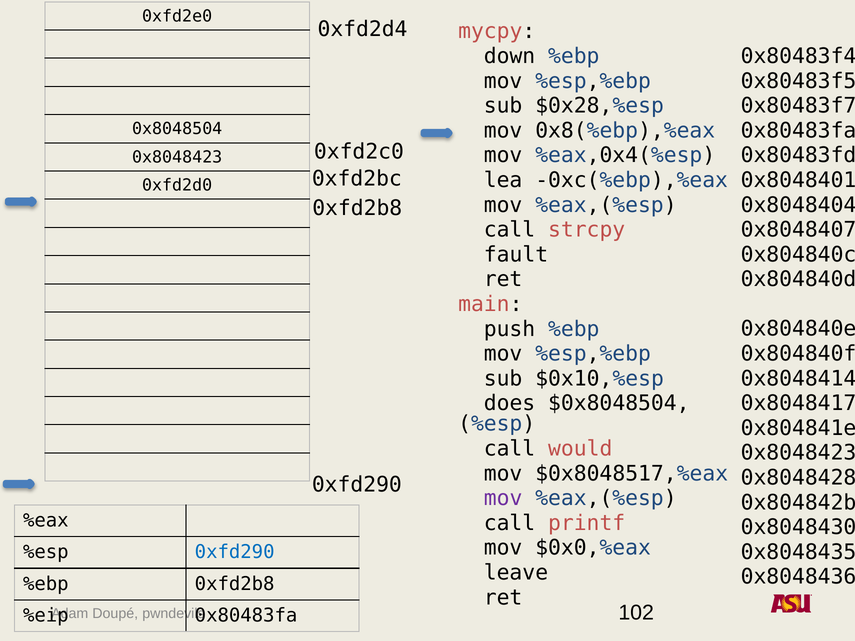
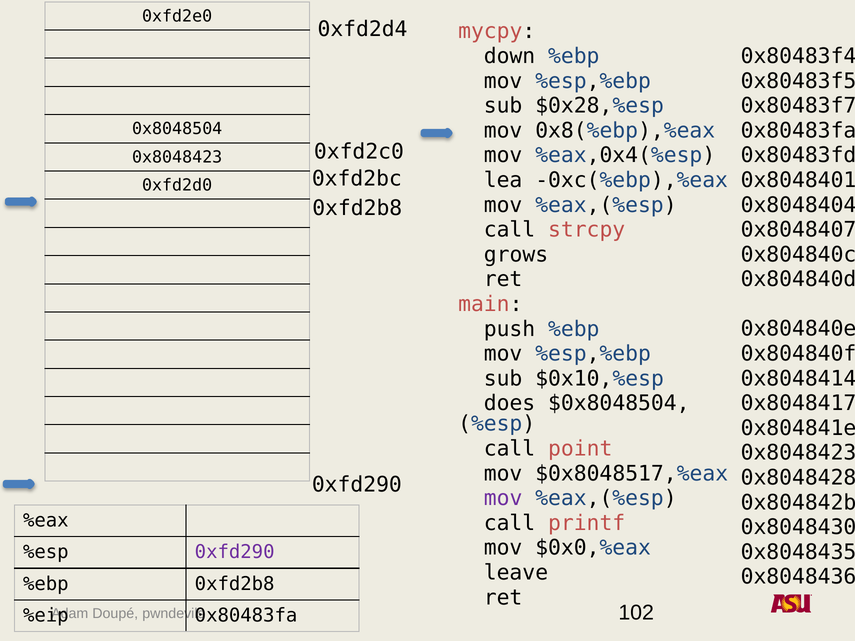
fault: fault -> grows
would: would -> point
0xfd290 at (235, 552) colour: blue -> purple
